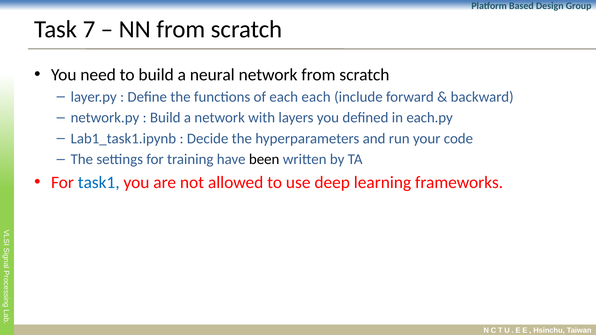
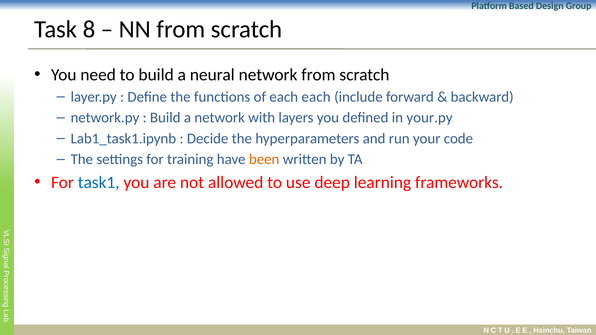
7: 7 -> 8
each.py: each.py -> your.py
been colour: black -> orange
